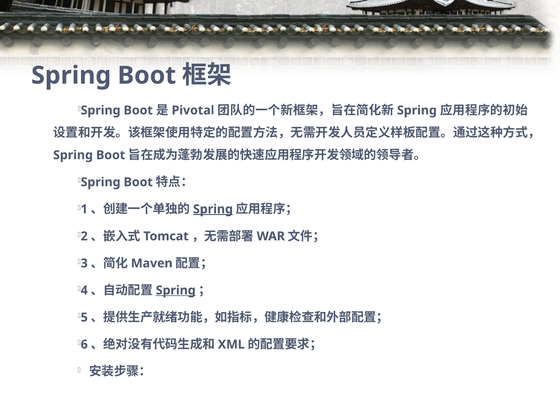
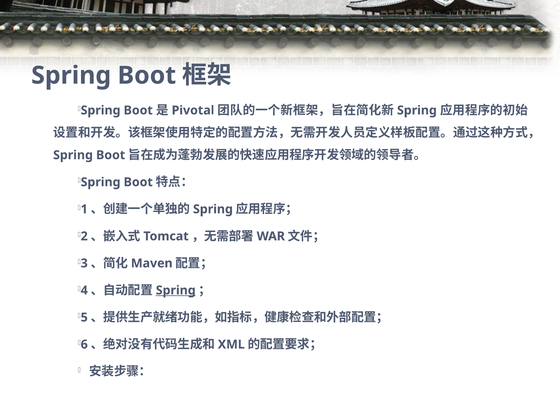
Spring at (213, 209) underline: present -> none
